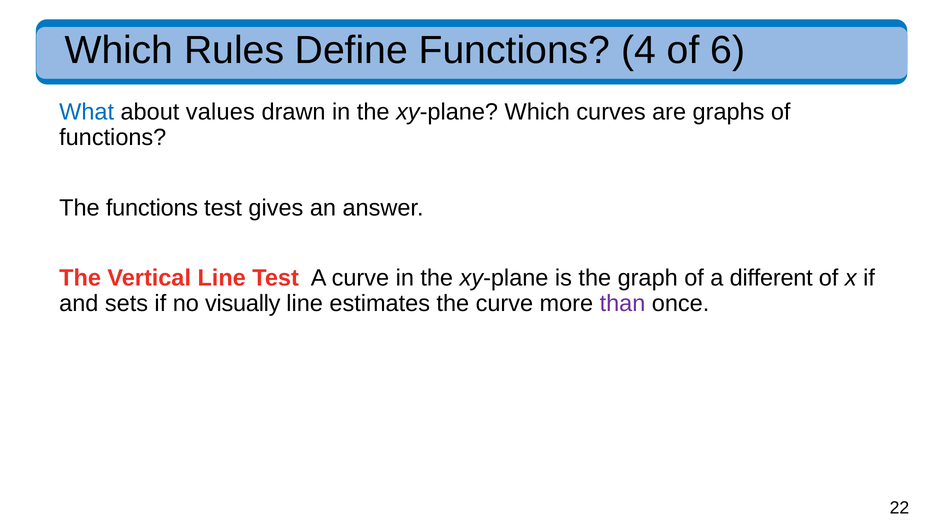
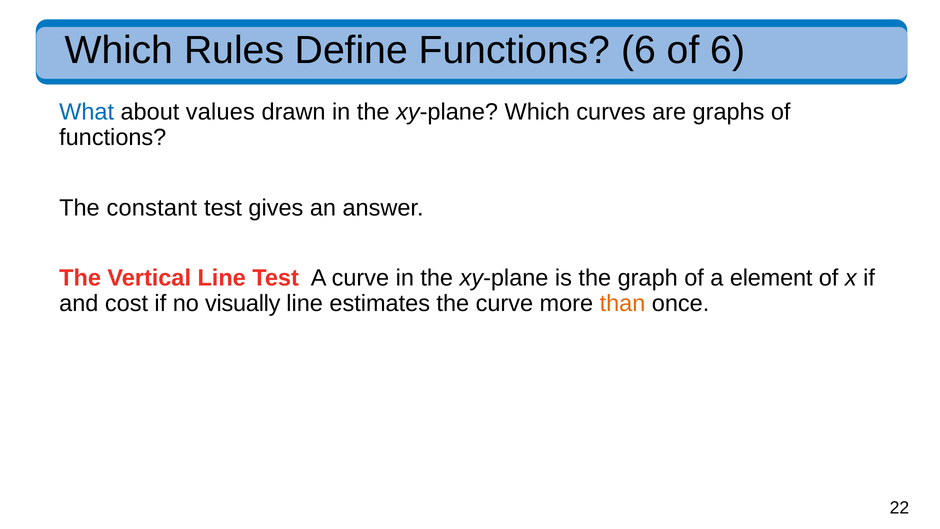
Functions 4: 4 -> 6
The functions: functions -> constant
different: different -> element
sets: sets -> cost
than colour: purple -> orange
